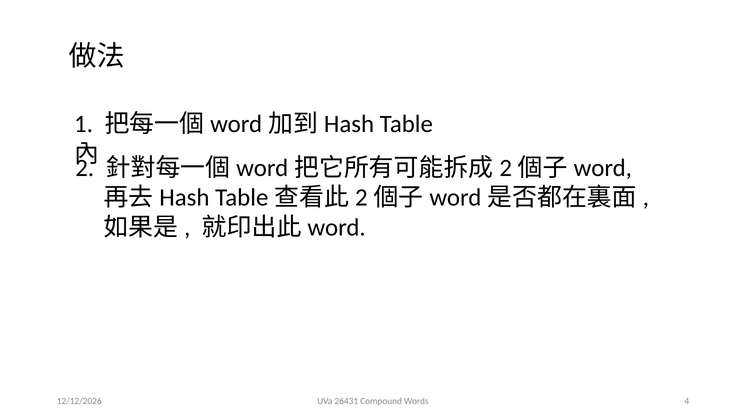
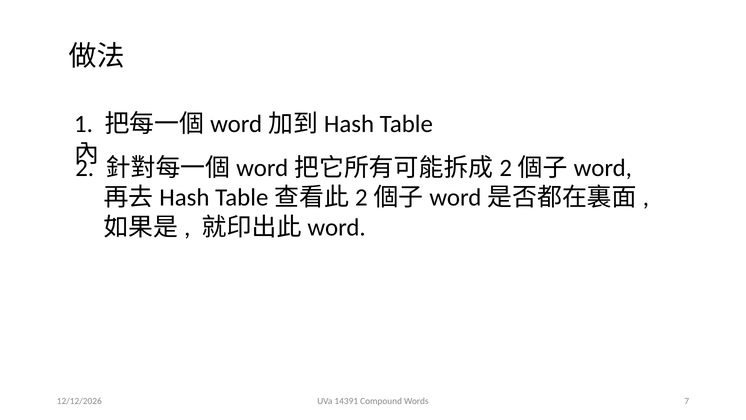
26431: 26431 -> 14391
4: 4 -> 7
